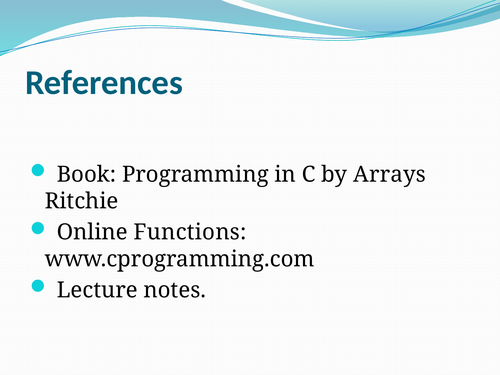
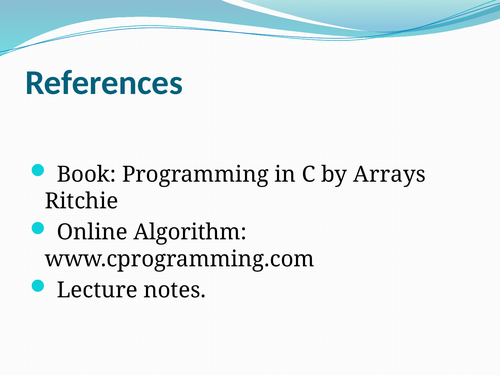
Functions: Functions -> Algorithm
